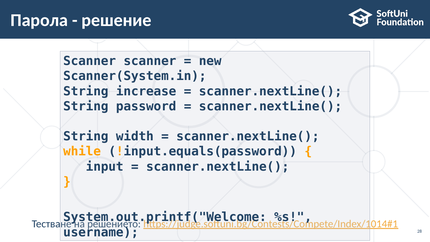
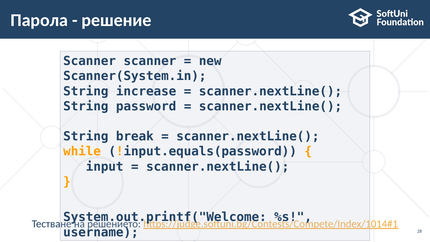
width: width -> break
